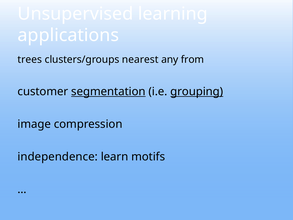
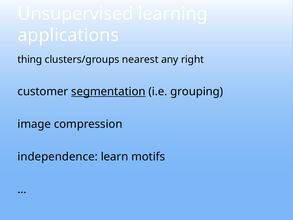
trees: trees -> thing
from: from -> right
grouping underline: present -> none
